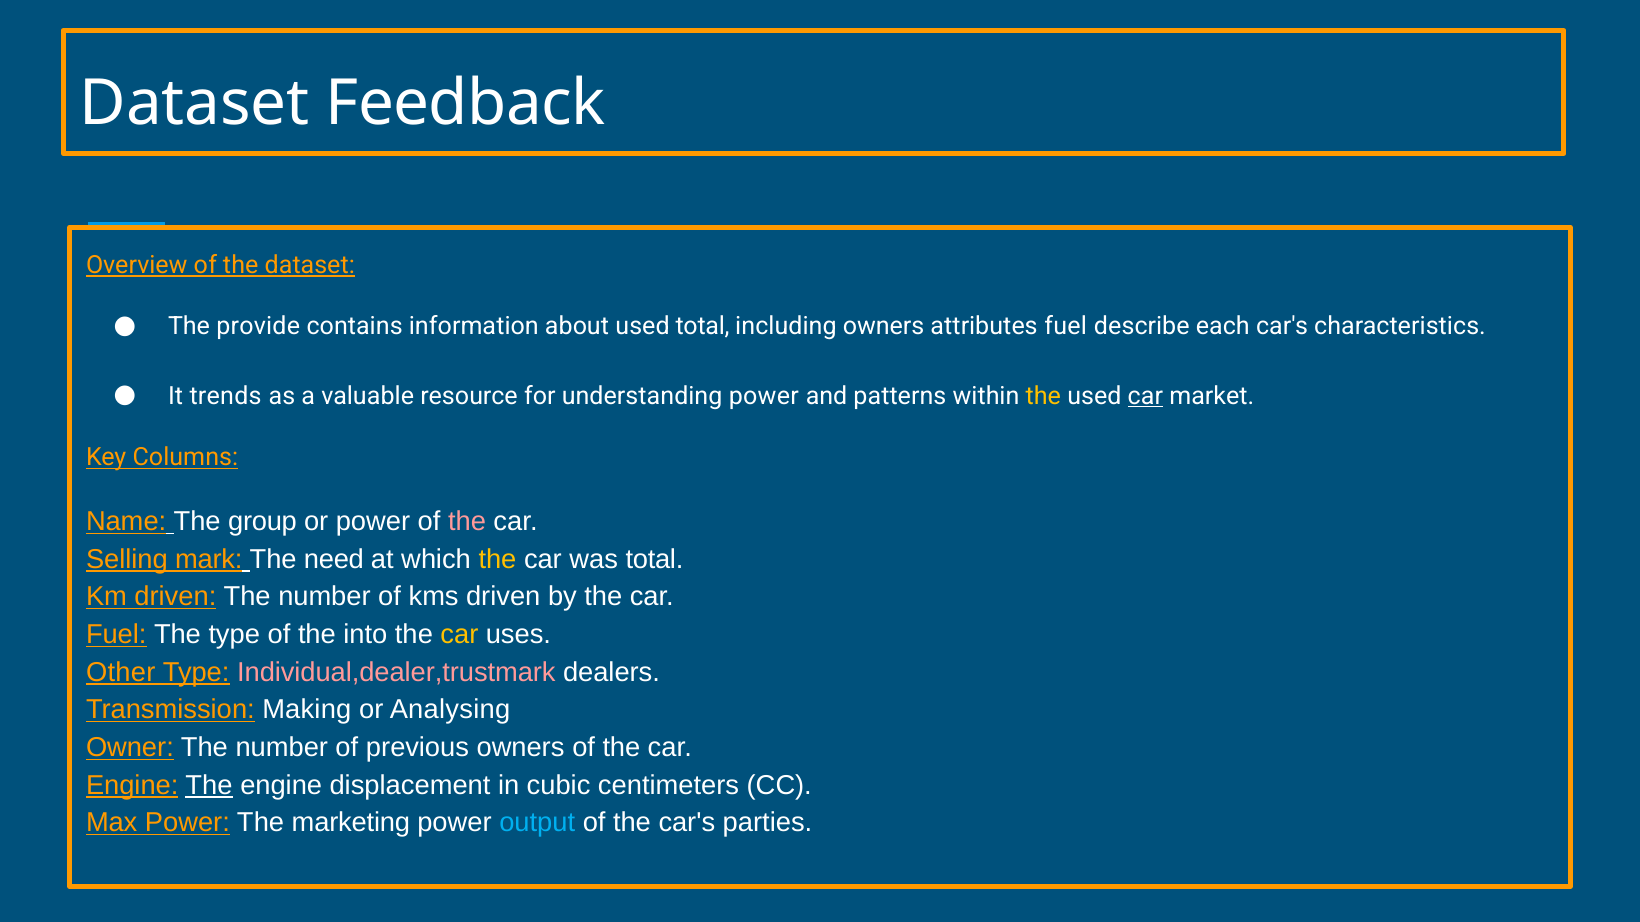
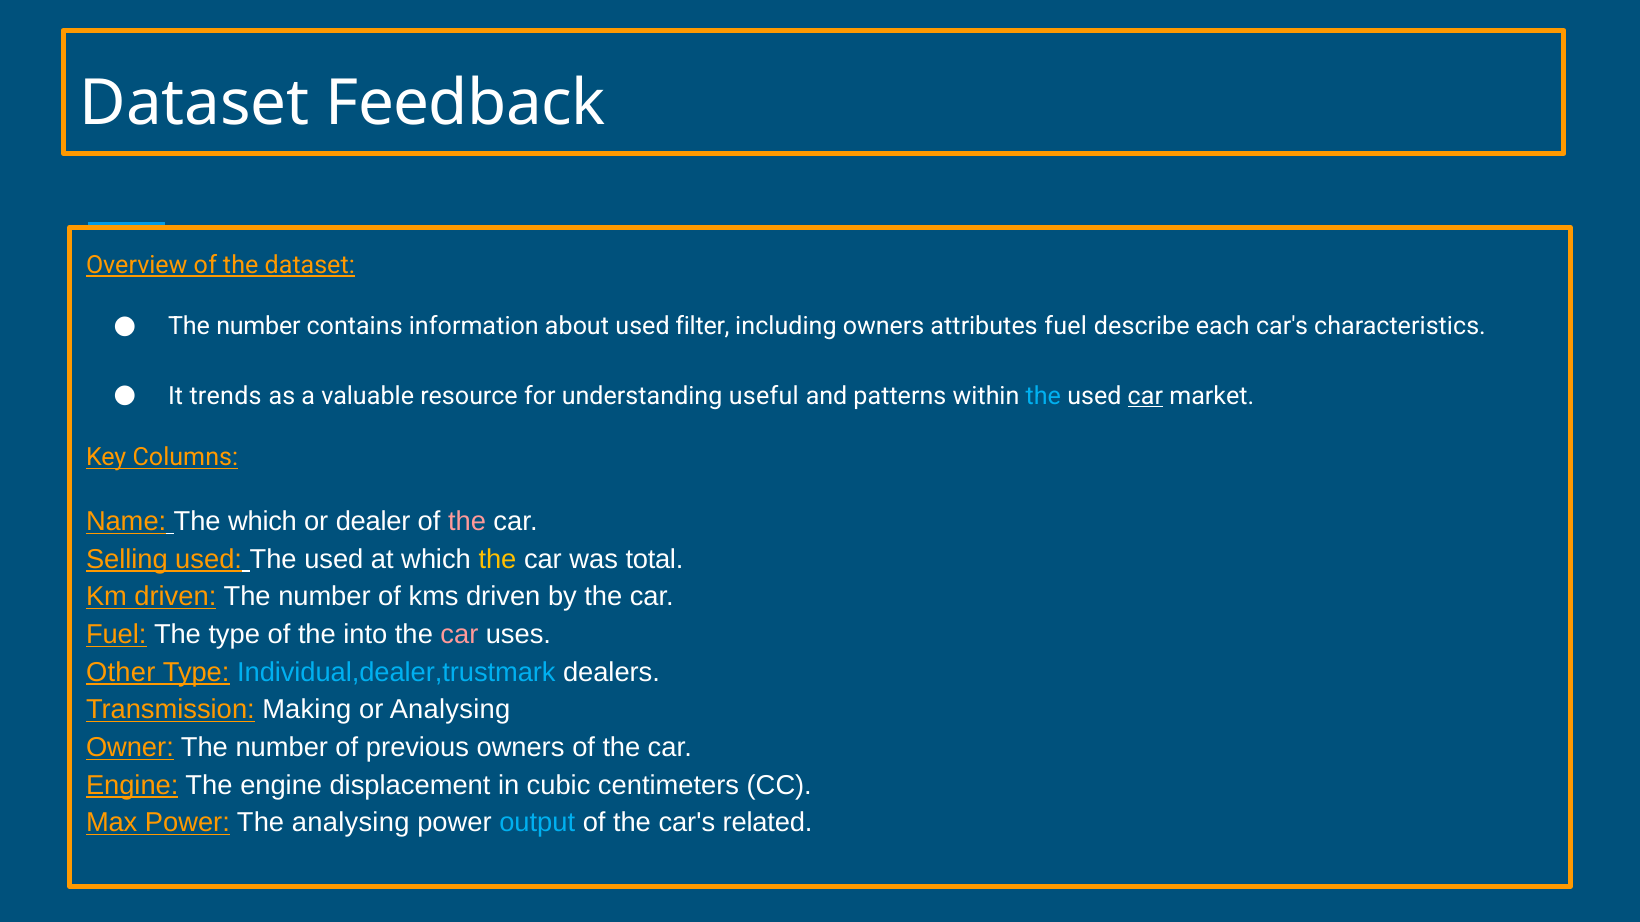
provide at (258, 327): provide -> number
used total: total -> filter
understanding power: power -> useful
the at (1043, 396) colour: yellow -> light blue
The group: group -> which
or power: power -> dealer
Selling mark: mark -> used
need at (334, 559): need -> used
car at (459, 635) colour: yellow -> pink
Individual,dealer,trustmark colour: pink -> light blue
The at (209, 786) underline: present -> none
The marketing: marketing -> analysing
parties: parties -> related
